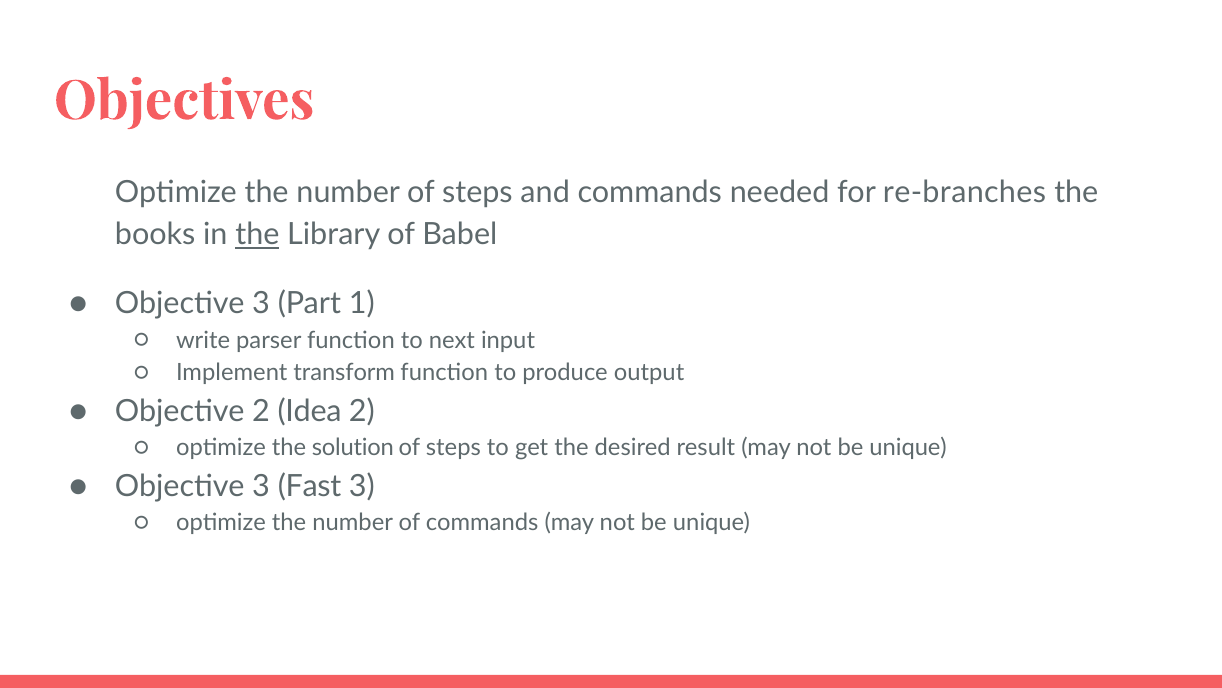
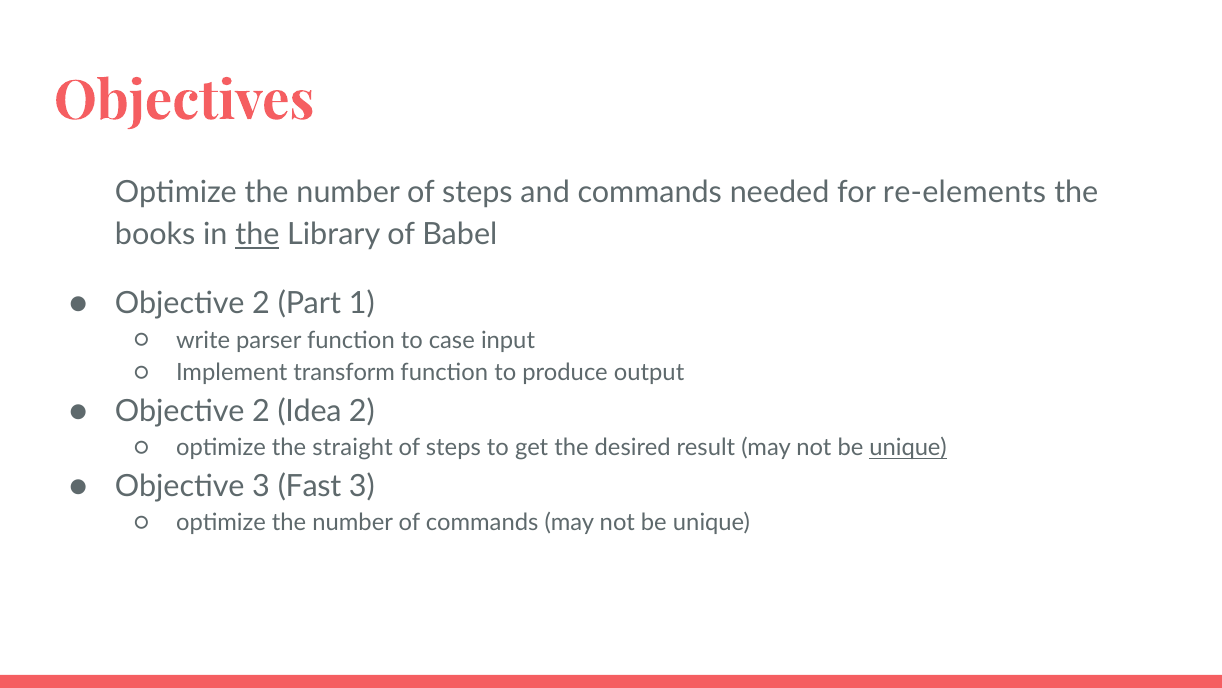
re-branches: re-branches -> re-elements
3 at (261, 304): 3 -> 2
next: next -> case
solution: solution -> straight
unique at (908, 448) underline: none -> present
